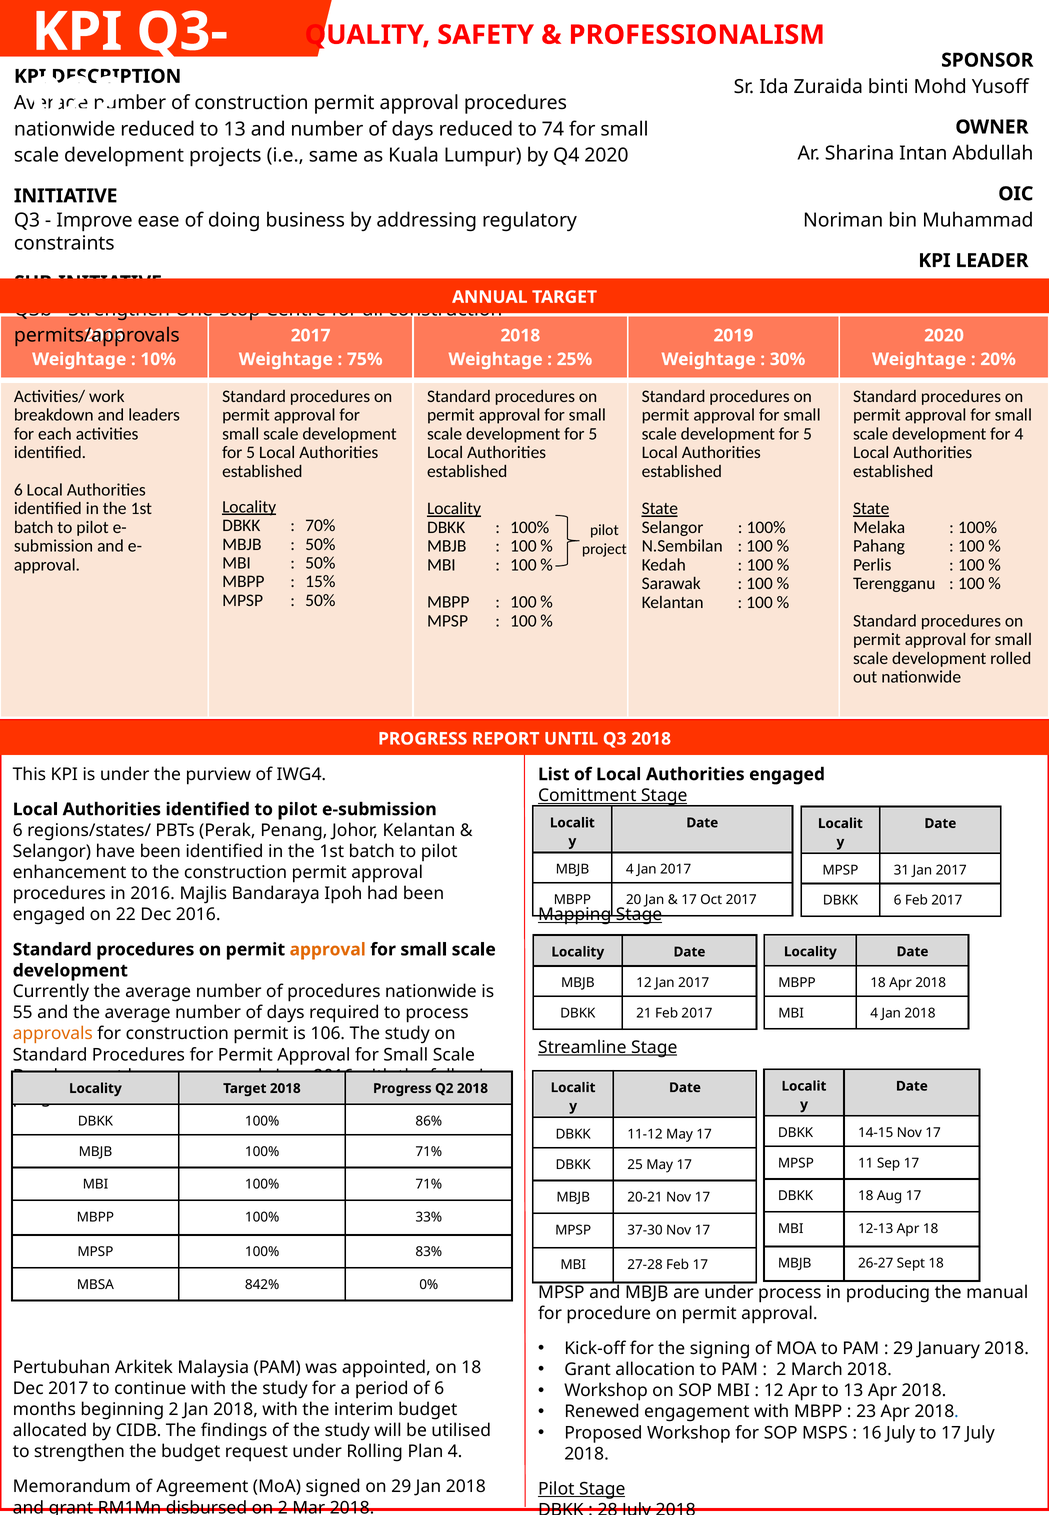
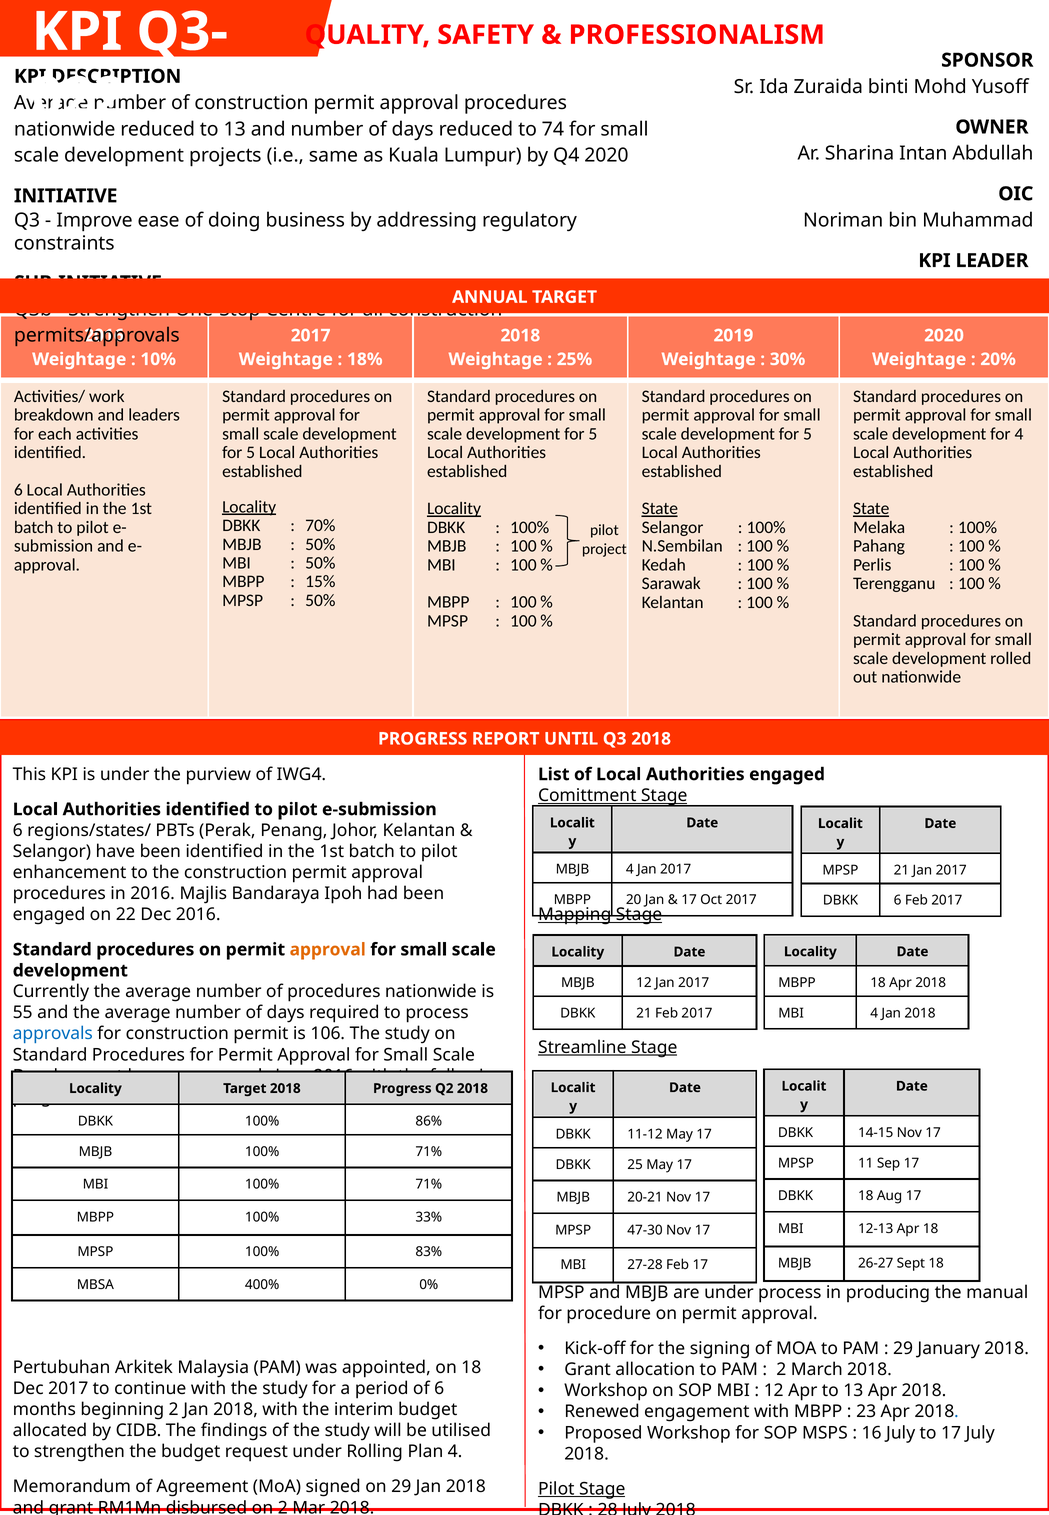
75%: 75% -> 18%
MPSP 31: 31 -> 21
approvals colour: orange -> blue
37-30: 37-30 -> 47-30
842%: 842% -> 400%
